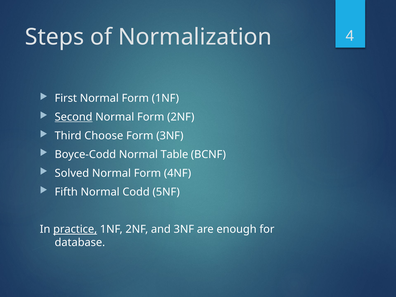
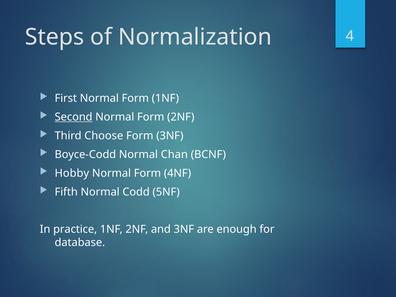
Table: Table -> Chan
Solved: Solved -> Hobby
practice underline: present -> none
